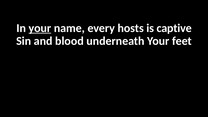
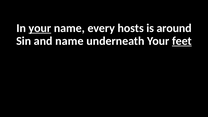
captive: captive -> around
and blood: blood -> name
feet underline: none -> present
